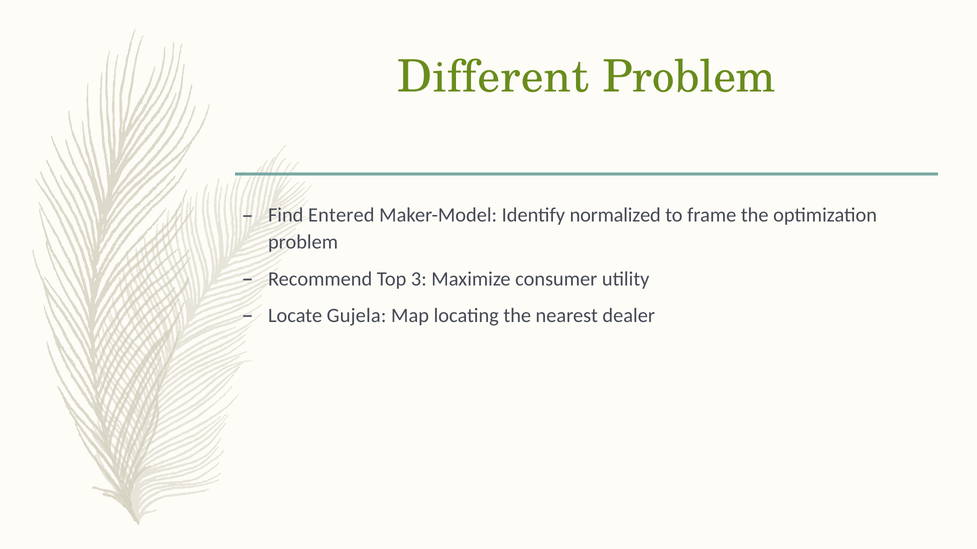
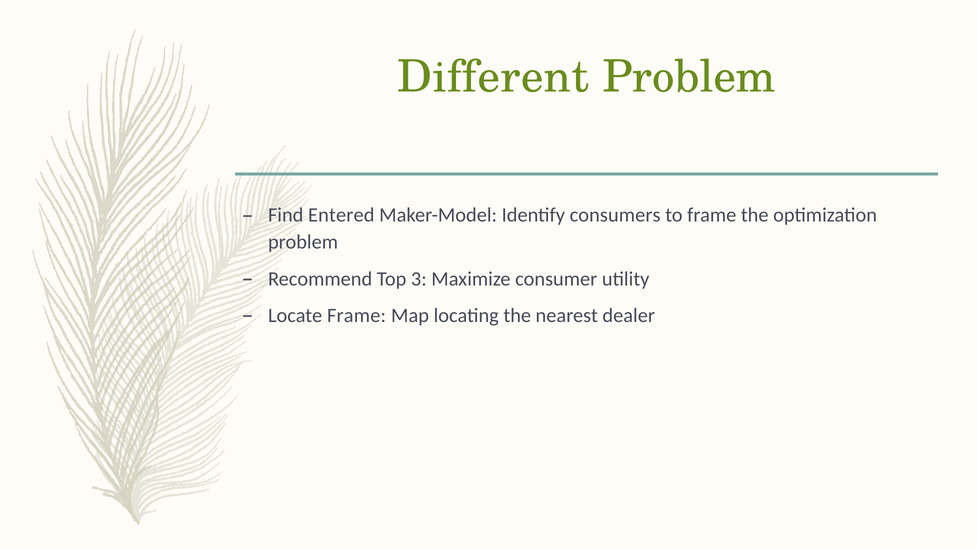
normalized: normalized -> consumers
Locate Gujela: Gujela -> Frame
